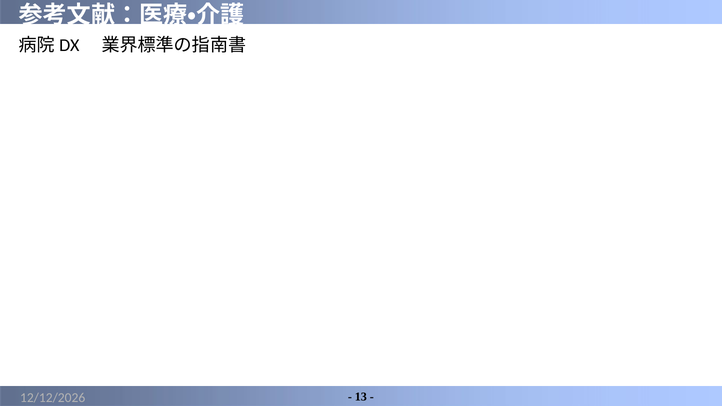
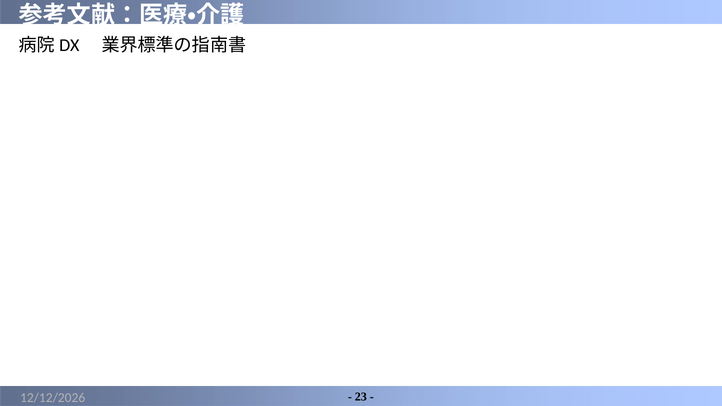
13: 13 -> 23
